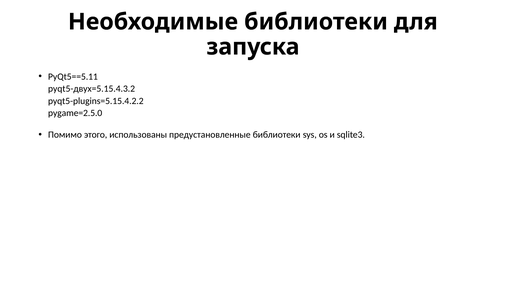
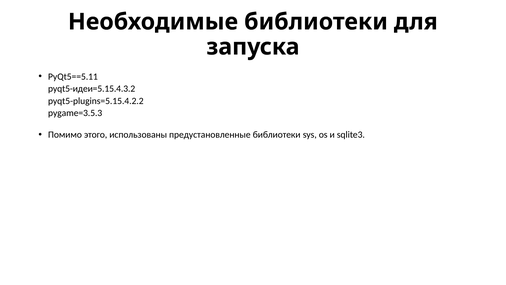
pyqt5-двух=5.15.4.3.2: pyqt5-двух=5.15.4.3.2 -> pyqt5-идеи=5.15.4.3.2
pygame=2.5.0: pygame=2.5.0 -> pygame=3.5.3
